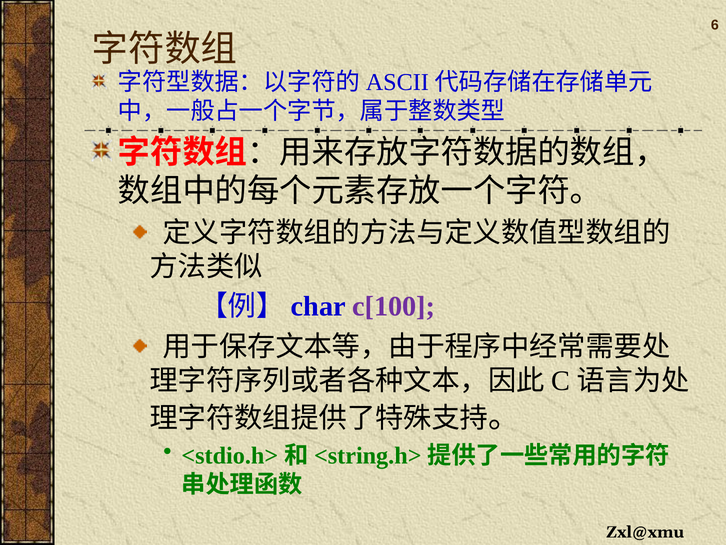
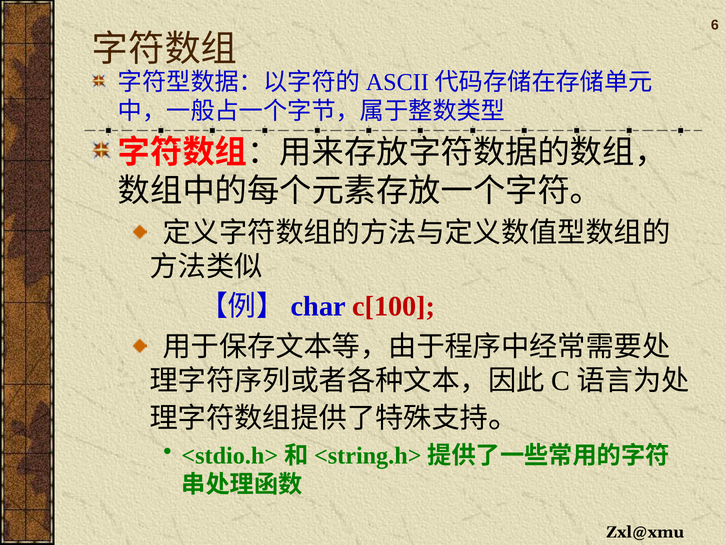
c[100 colour: purple -> red
